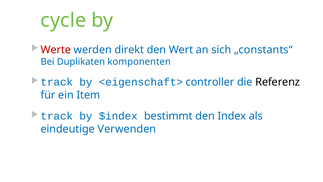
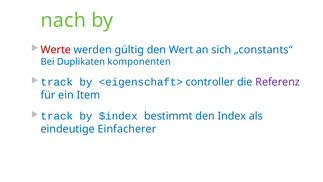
cycle: cycle -> nach
direkt: direkt -> gültig
Referenz colour: black -> purple
Verwenden: Verwenden -> Einfacherer
